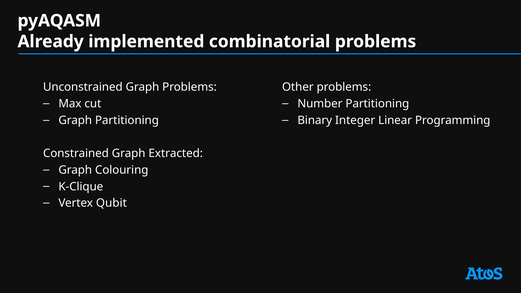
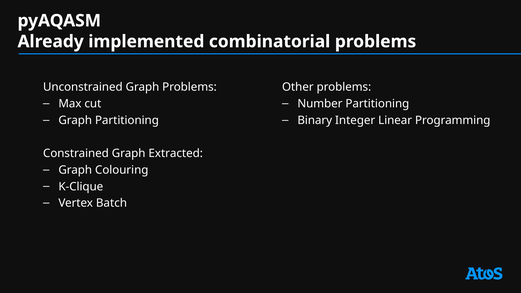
Qubit: Qubit -> Batch
